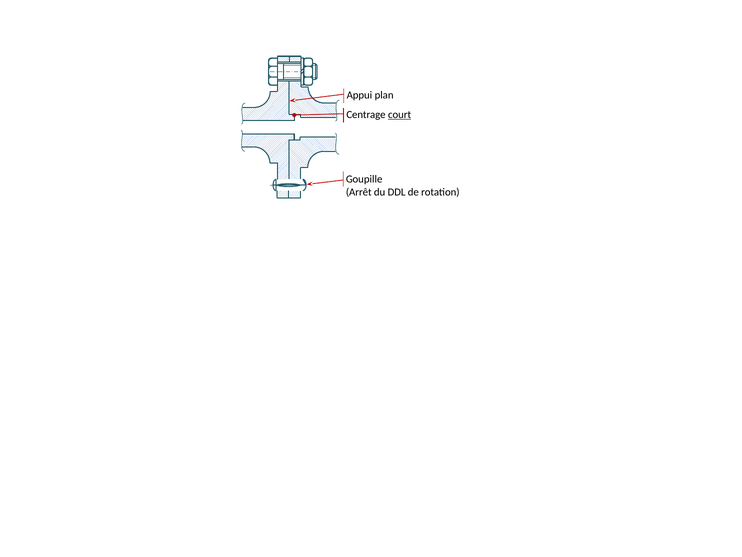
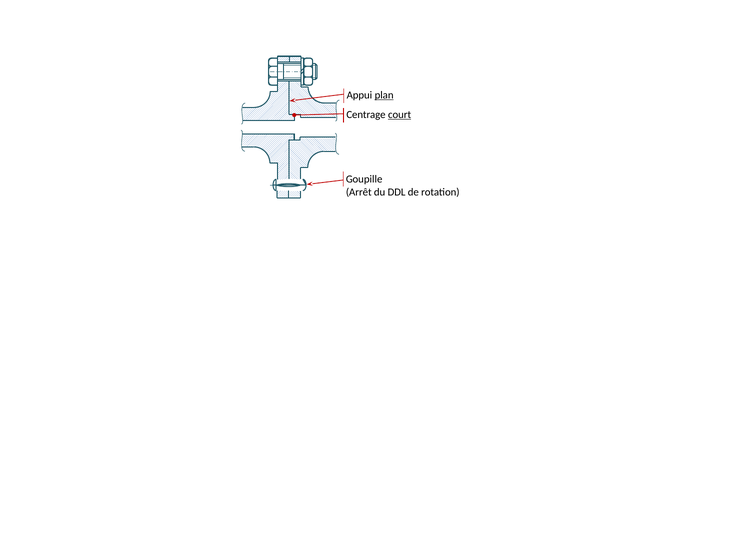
plan underline: none -> present
